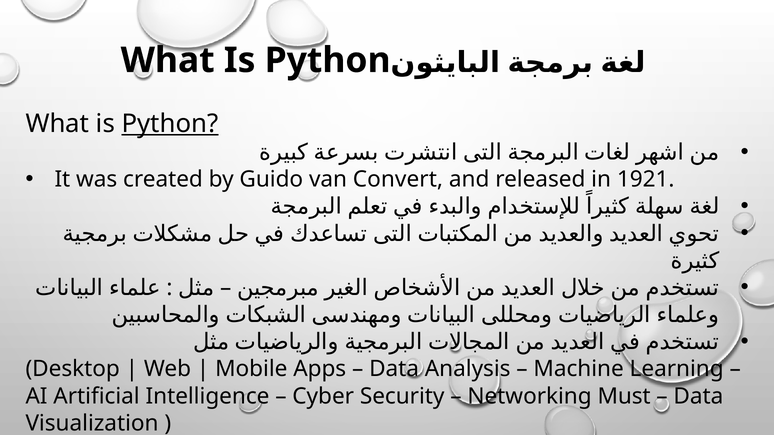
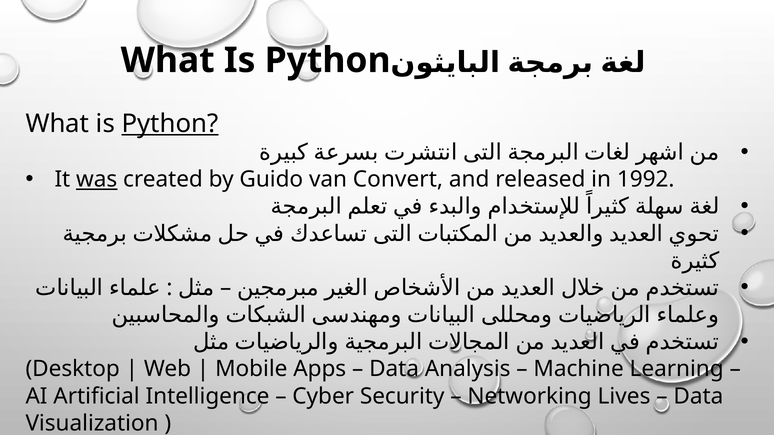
was underline: none -> present
1921: 1921 -> 1992
Must: Must -> Lives
